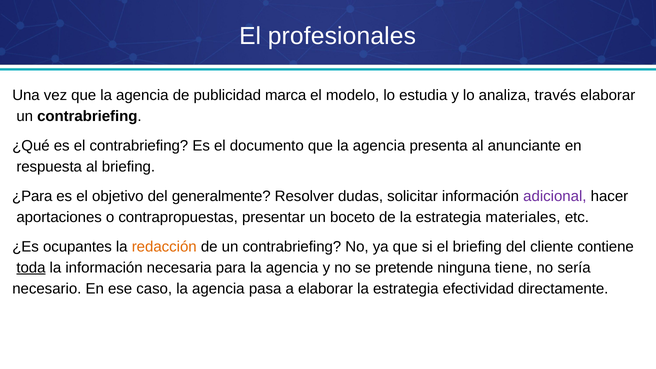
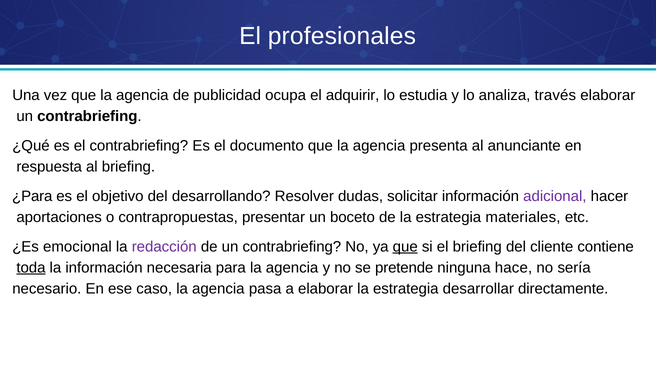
marca: marca -> ocupa
modelo: modelo -> adquirir
generalmente: generalmente -> desarrollando
ocupantes: ocupantes -> emocional
redacción colour: orange -> purple
que at (405, 247) underline: none -> present
tiene: tiene -> hace
efectividad: efectividad -> desarrollar
